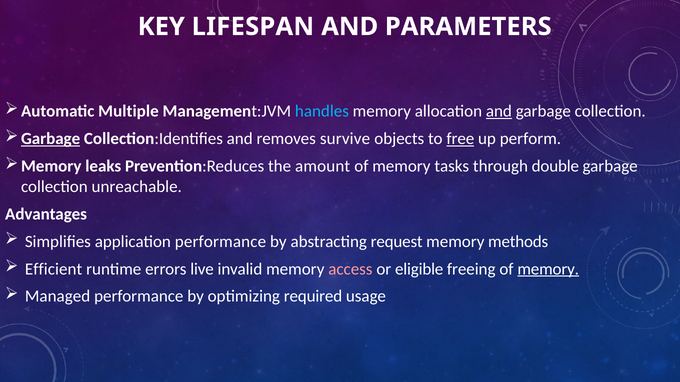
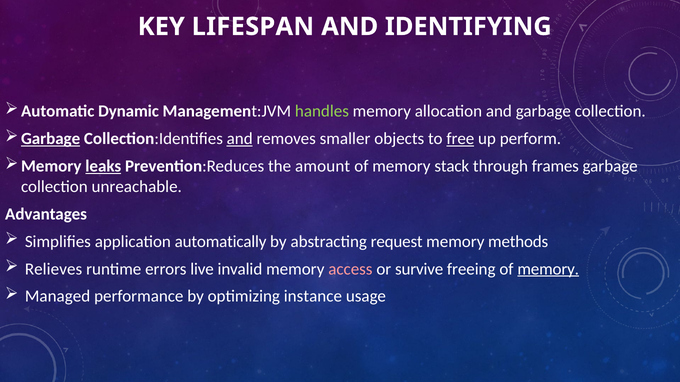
PARAMETERS: PARAMETERS -> IDENTIFYING
Multiple: Multiple -> Dynamic
handles colour: light blue -> light green
and at (499, 111) underline: present -> none
and at (240, 139) underline: none -> present
survive: survive -> smaller
leaks underline: none -> present
tasks: tasks -> stack
double: double -> frames
application performance: performance -> automatically
Efficient: Efficient -> Relieves
eligible: eligible -> survive
required: required -> instance
